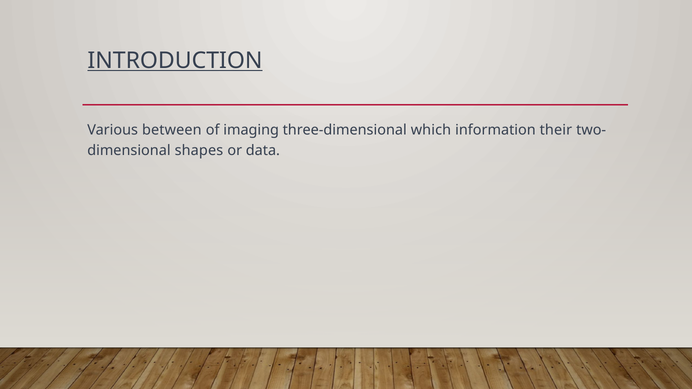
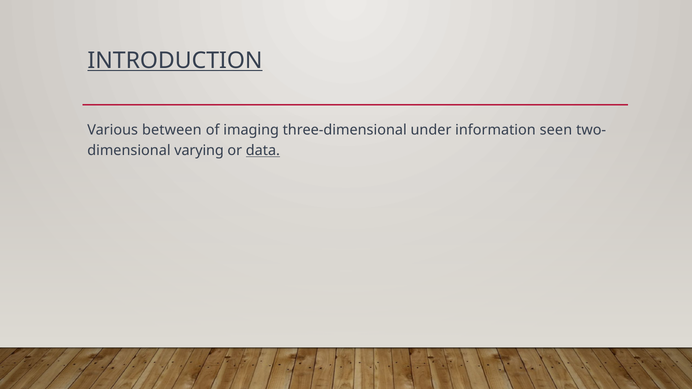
which: which -> under
their: their -> seen
shapes: shapes -> varying
data underline: none -> present
